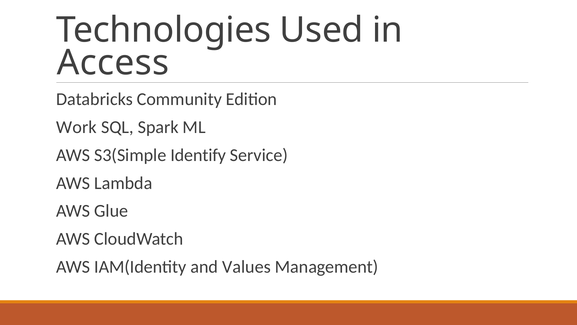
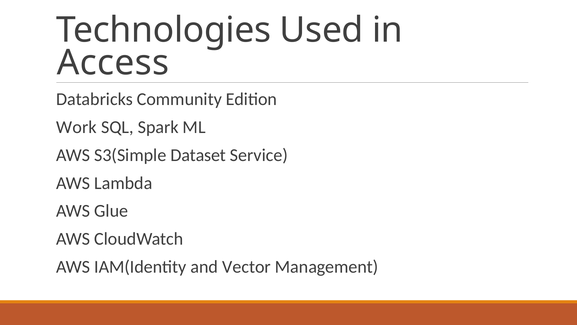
Identify: Identify -> Dataset
Values: Values -> Vector
